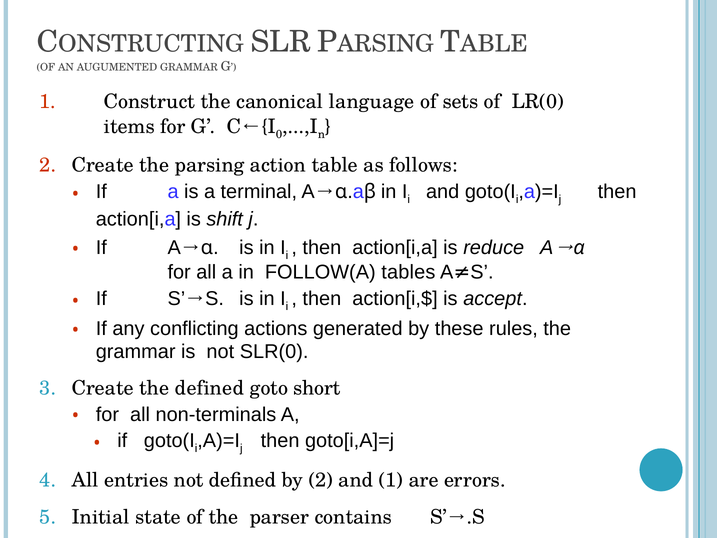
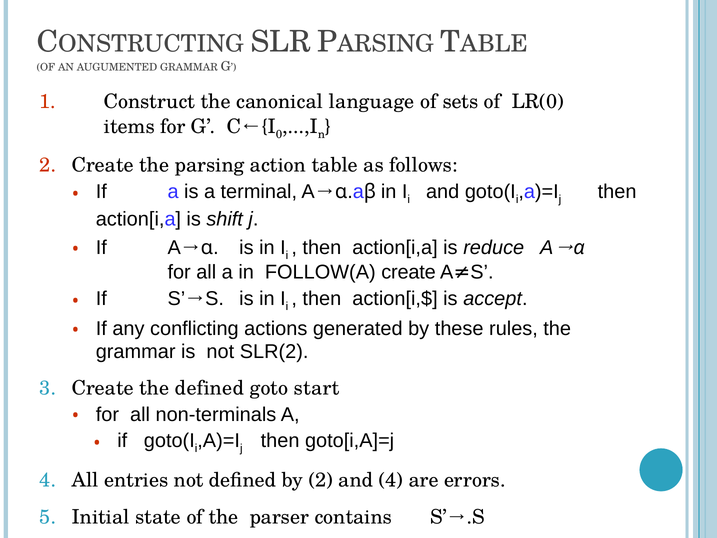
FOLLOW(A tables: tables -> create
SLR(0: SLR(0 -> SLR(2
short: short -> start
and 1: 1 -> 4
